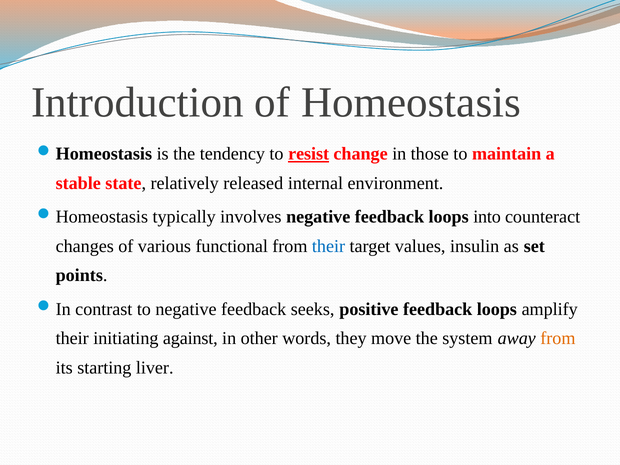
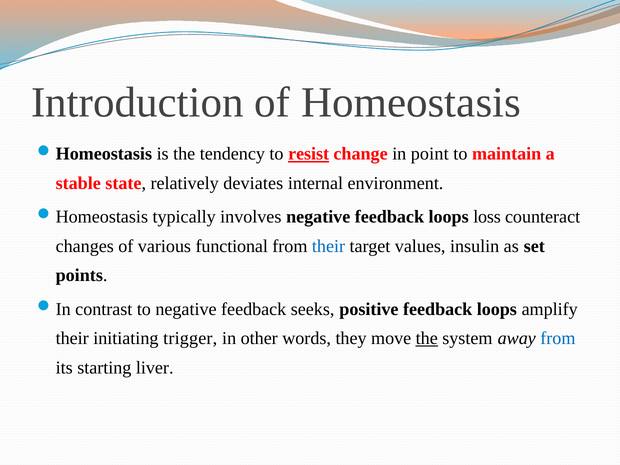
those: those -> point
released: released -> deviates
into: into -> loss
against: against -> trigger
the at (427, 338) underline: none -> present
from at (558, 338) colour: orange -> blue
